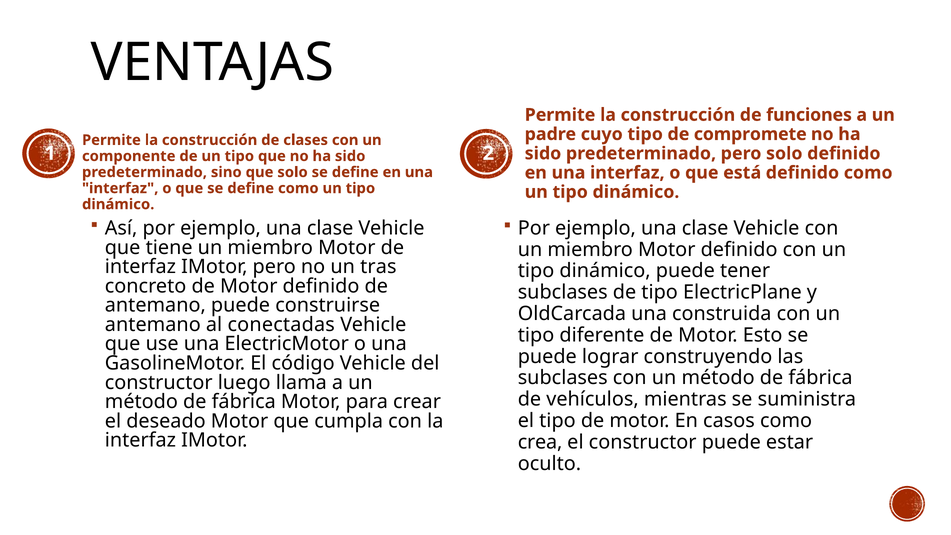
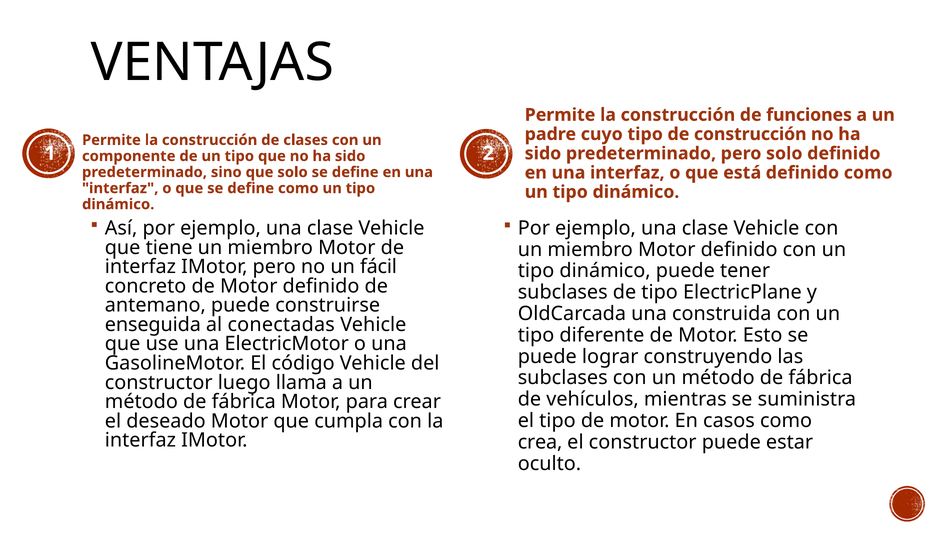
compromete at (750, 134): compromete -> construcción
tras: tras -> fácil
antemano at (153, 325): antemano -> enseguida
